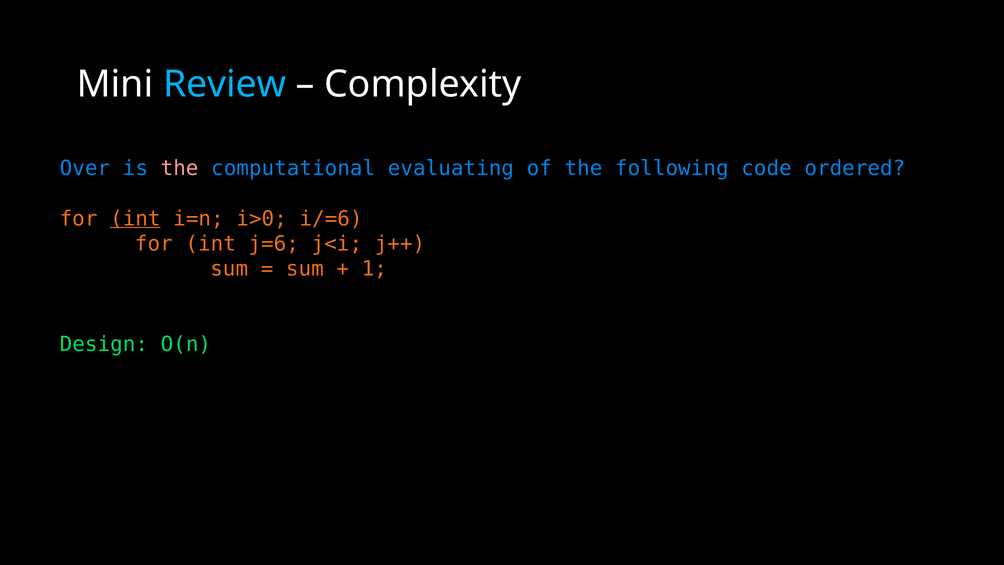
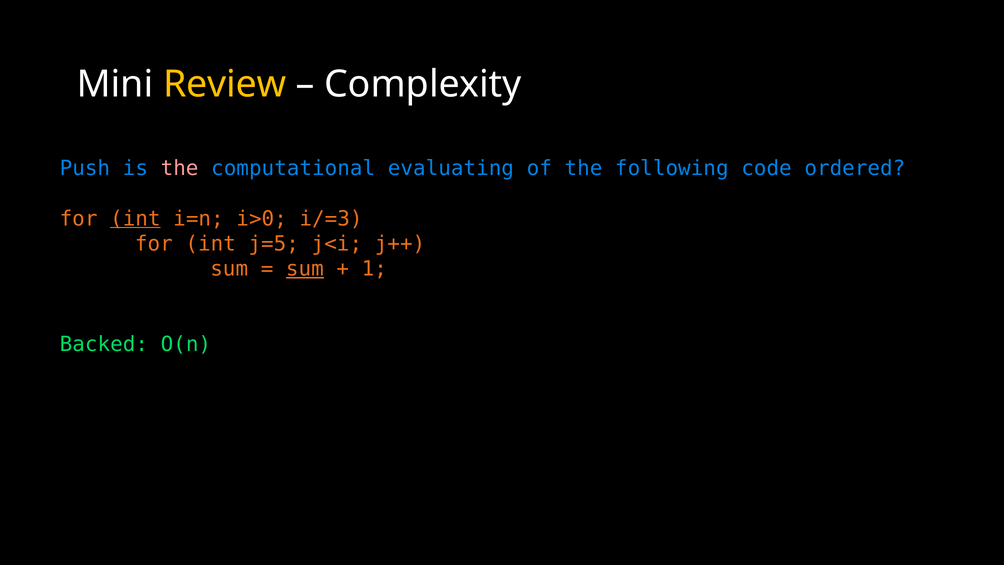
Review colour: light blue -> yellow
Over: Over -> Push
i/=6: i/=6 -> i/=3
j=6: j=6 -> j=5
sum at (305, 269) underline: none -> present
Design: Design -> Backed
